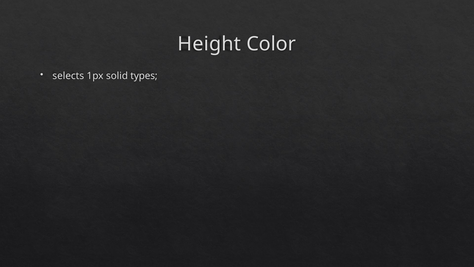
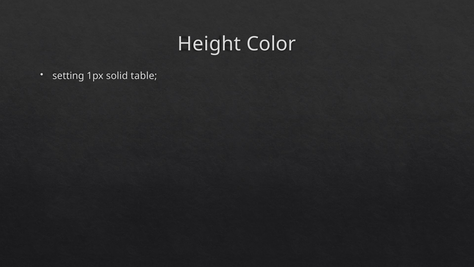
selects: selects -> setting
types: types -> table
